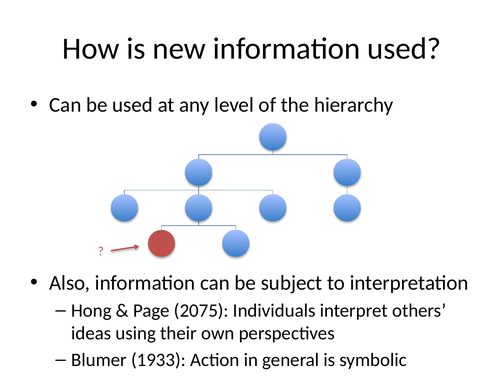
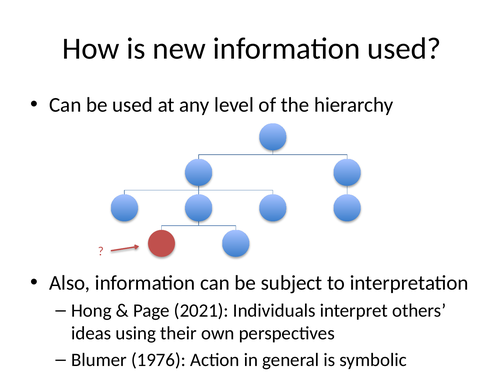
2075: 2075 -> 2021
1933: 1933 -> 1976
